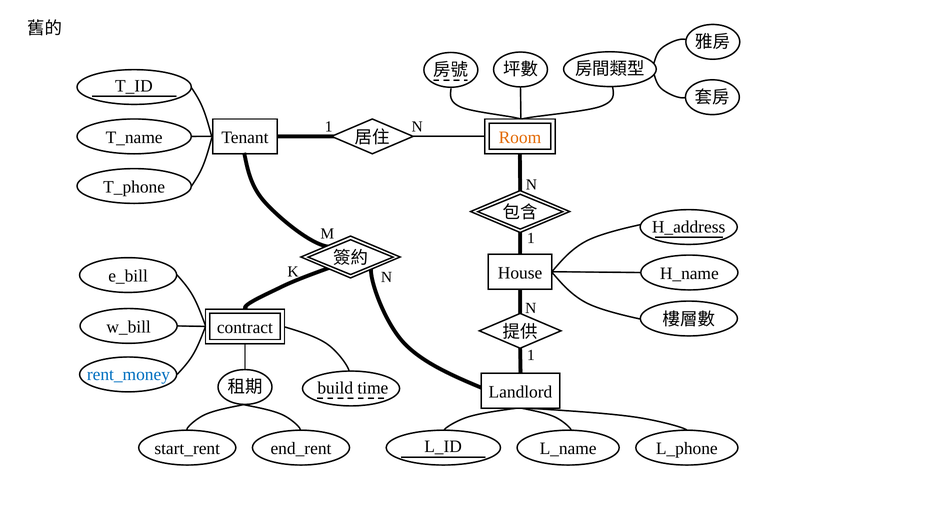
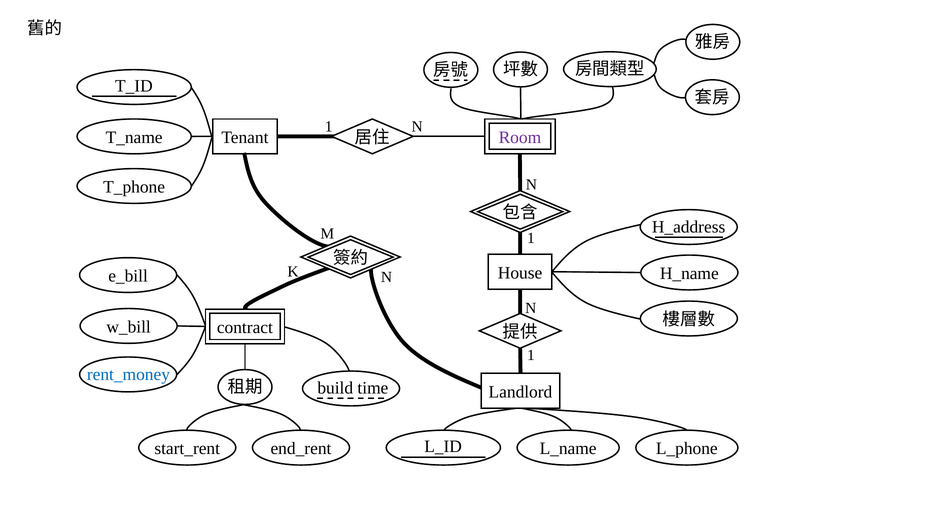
Room colour: orange -> purple
